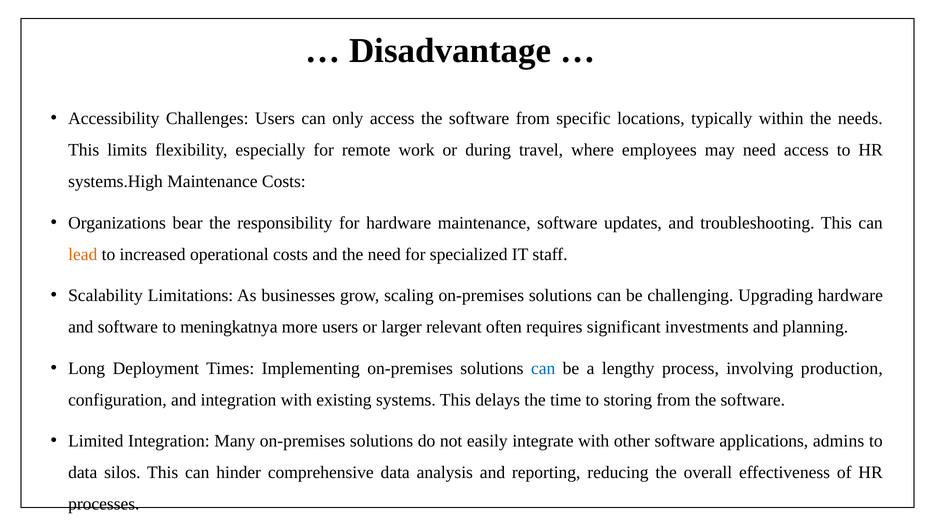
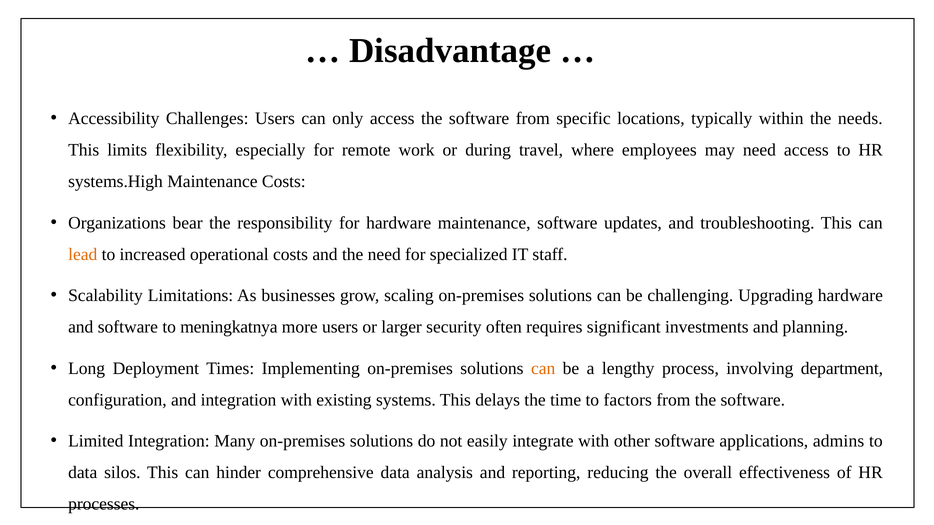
relevant: relevant -> security
can at (543, 369) colour: blue -> orange
production: production -> department
storing: storing -> factors
